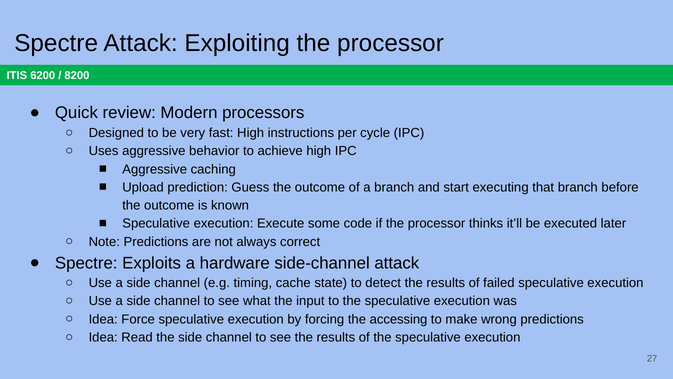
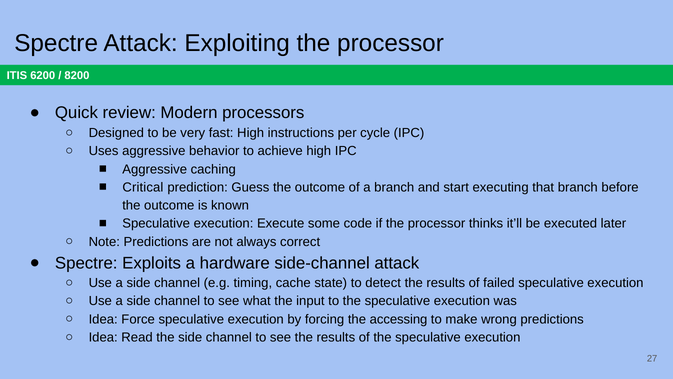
Upload: Upload -> Critical
